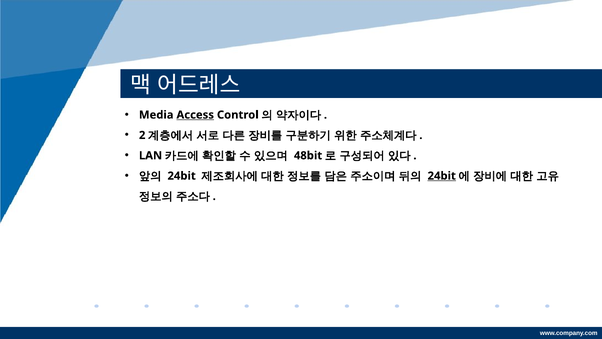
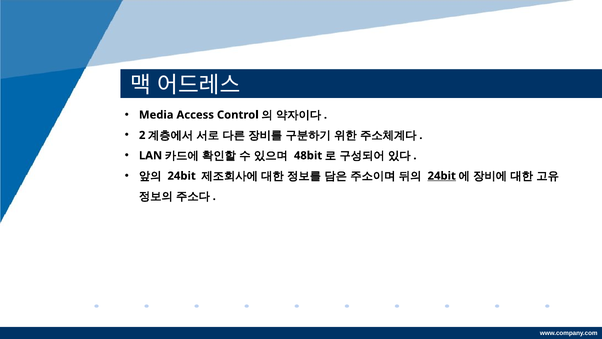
Access underline: present -> none
